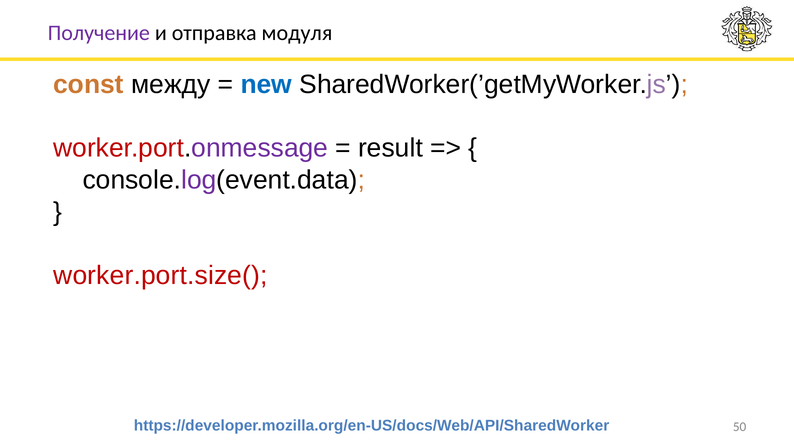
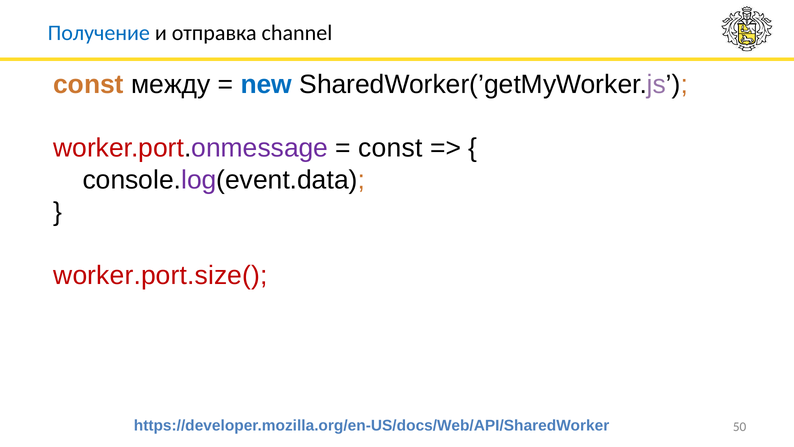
Получение colour: purple -> blue
модуля: модуля -> channel
result at (391, 148): result -> const
